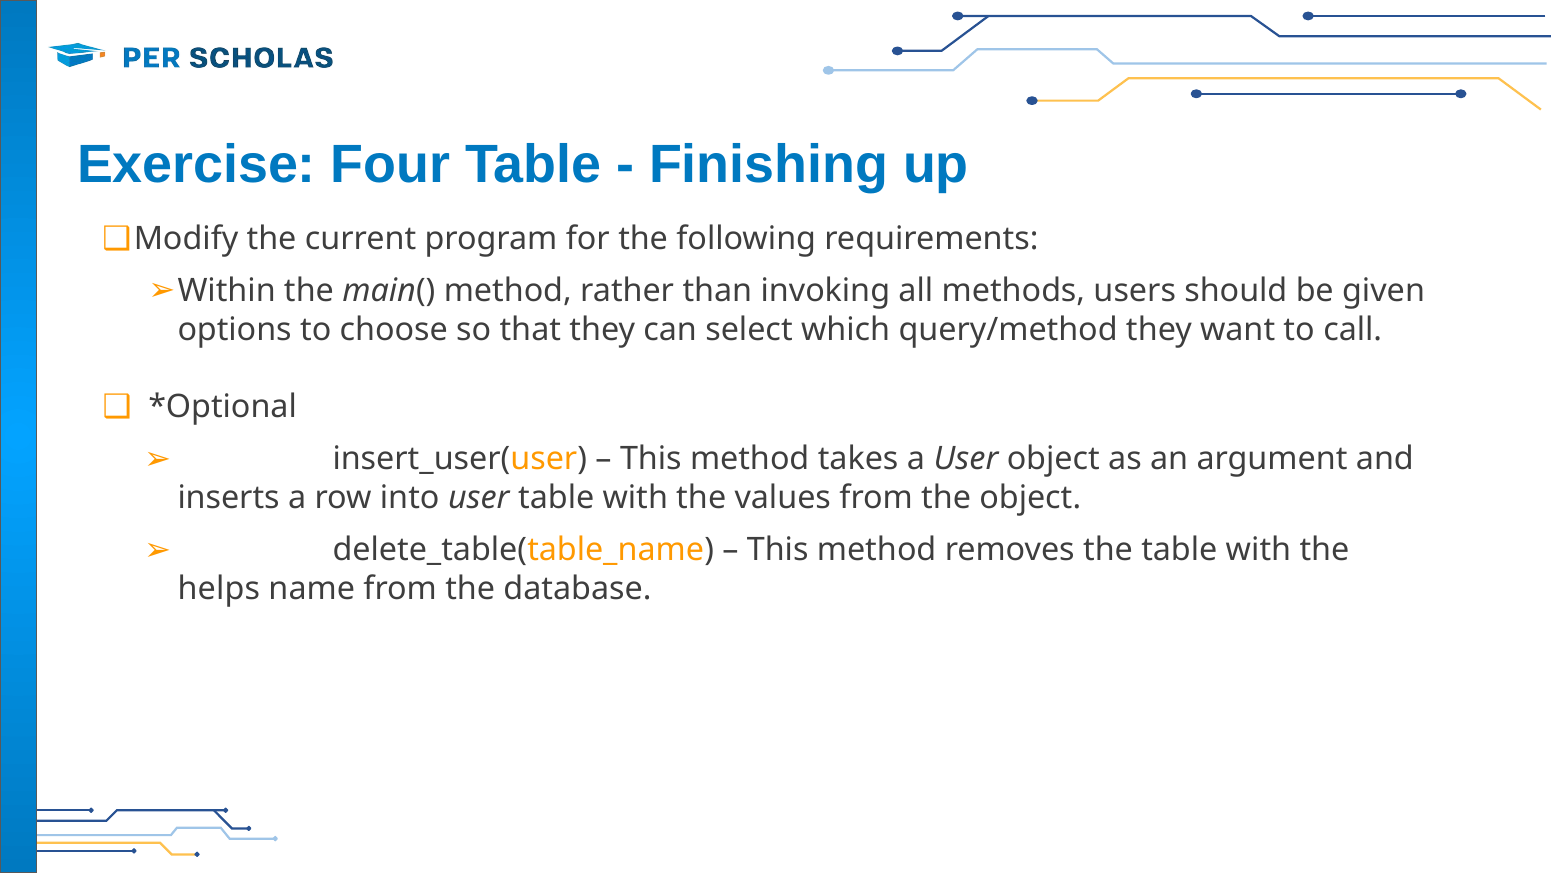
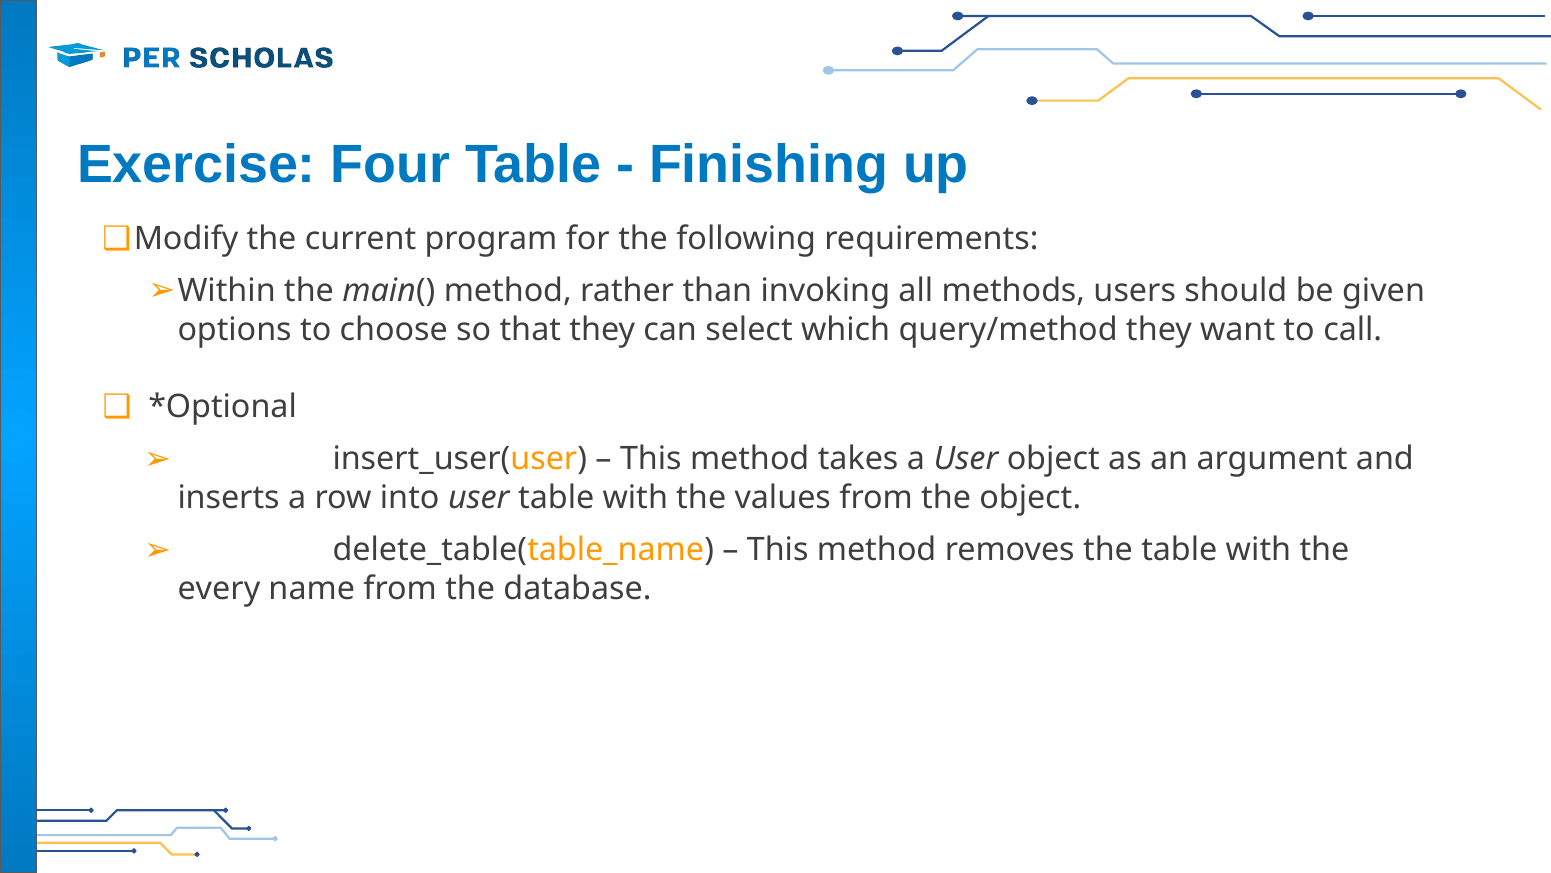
helps: helps -> every
